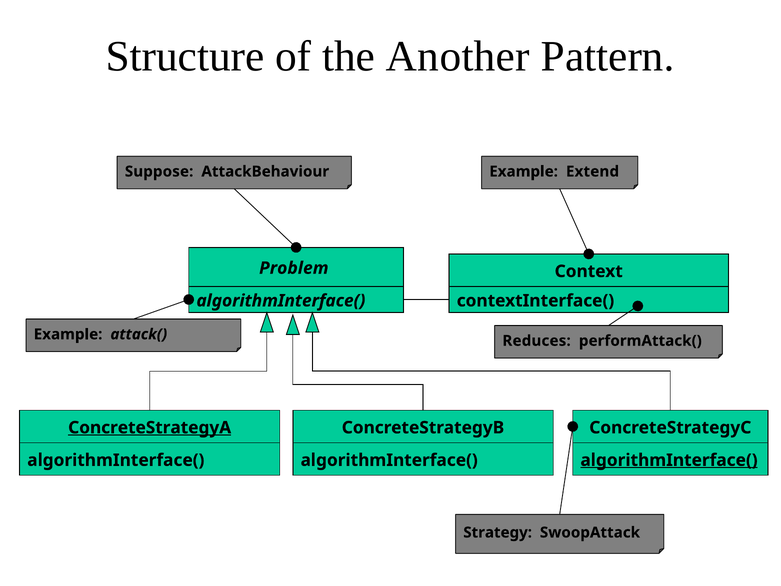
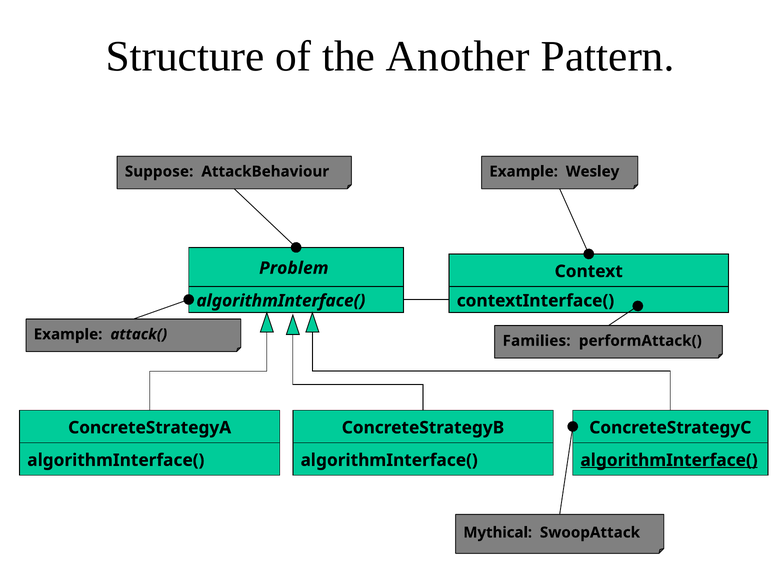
Extend: Extend -> Wesley
Reduces: Reduces -> Families
ConcreteStrategyA underline: present -> none
Strategy: Strategy -> Mythical
